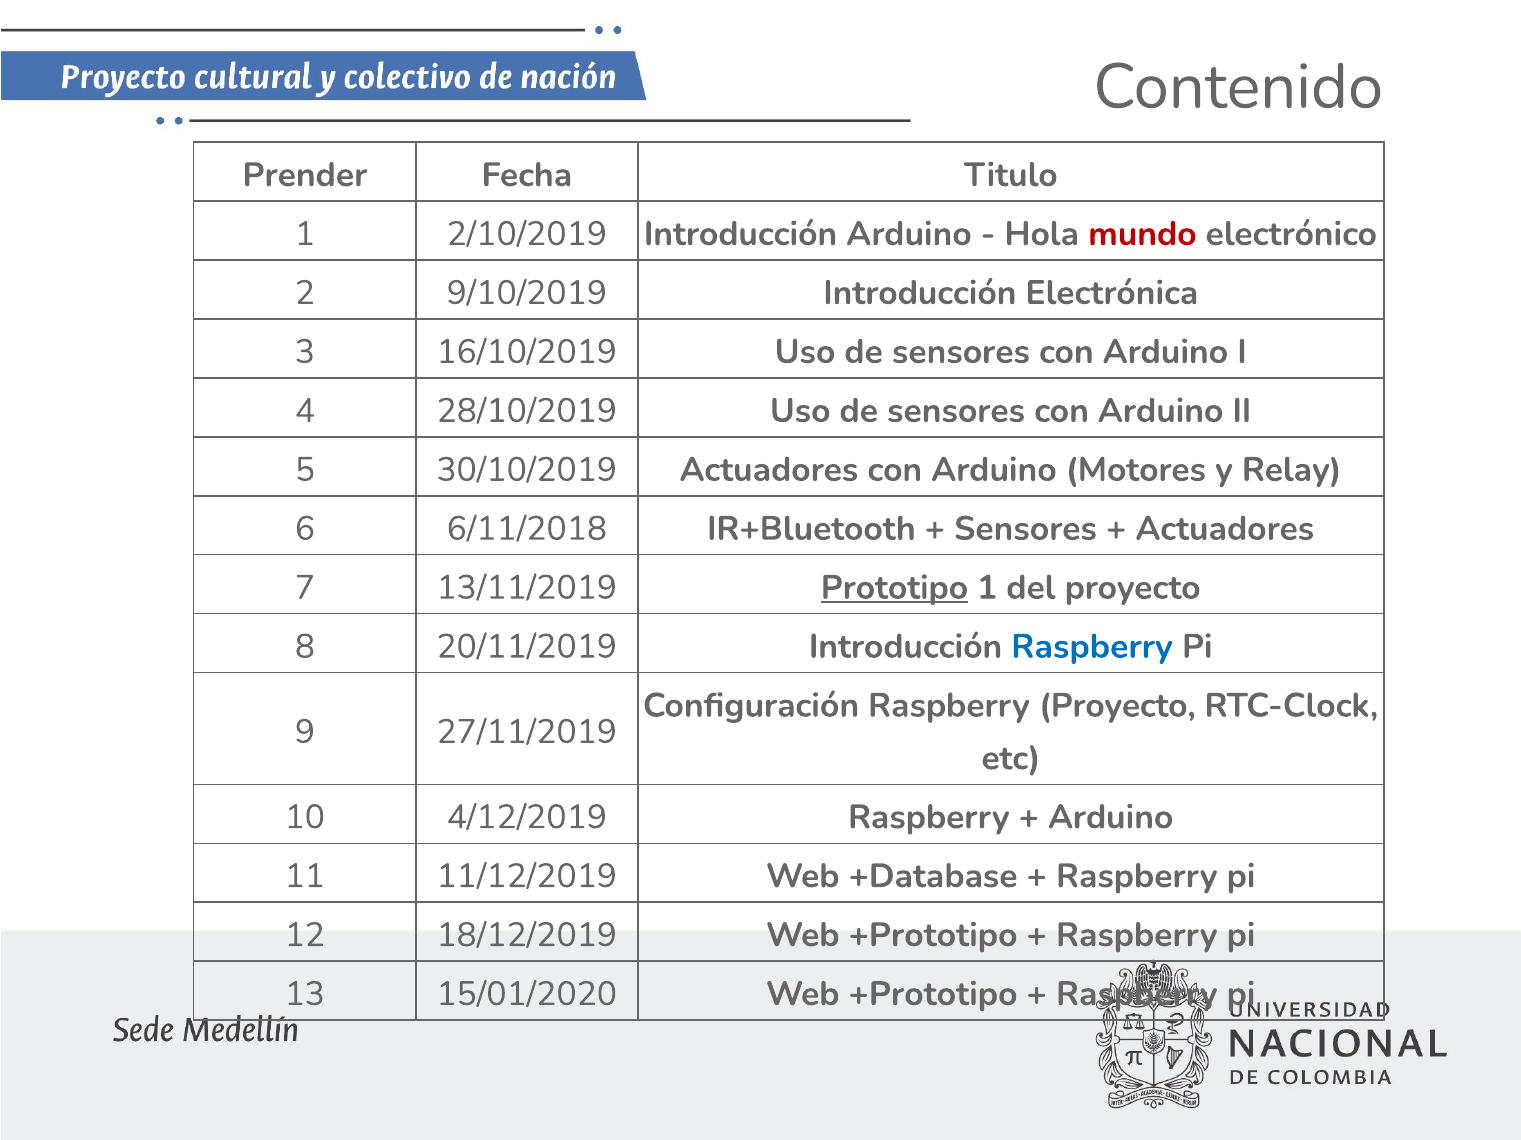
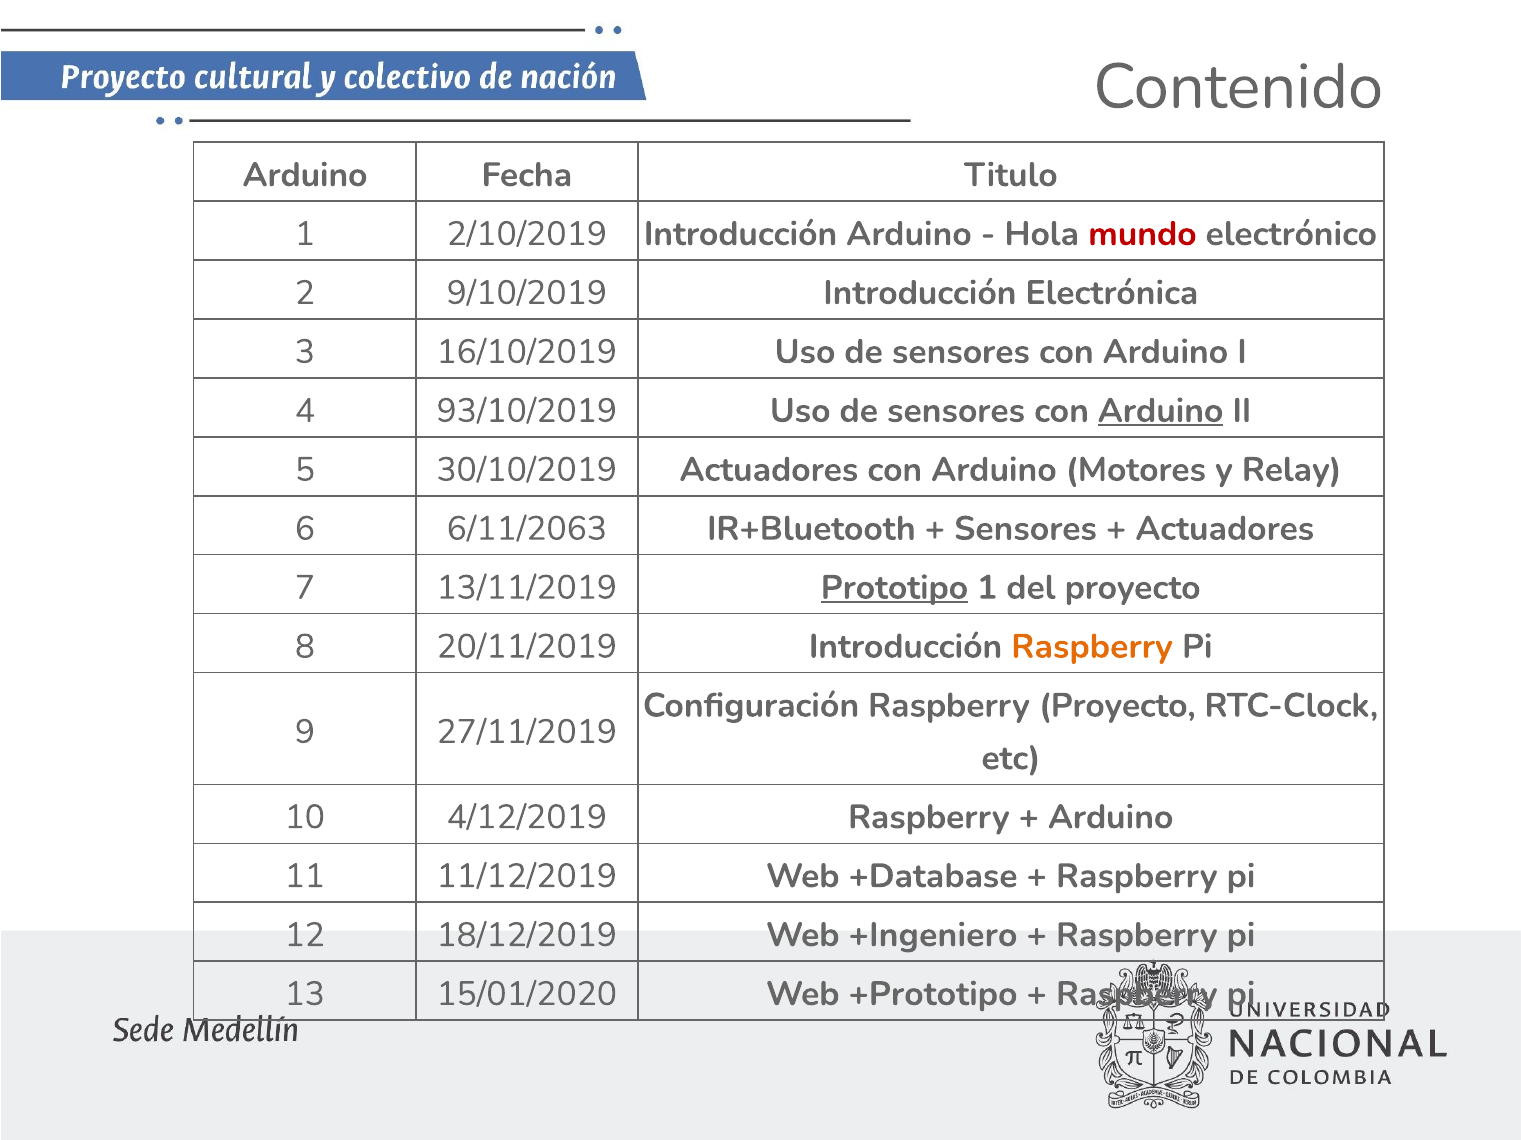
Prender at (305, 175): Prender -> Arduino
28/10/2019: 28/10/2019 -> 93/10/2019
Arduino at (1161, 411) underline: none -> present
6/11/2018: 6/11/2018 -> 6/11/2063
Raspberry at (1092, 647) colour: blue -> orange
18/12/2019 Web +Prototipo: +Prototipo -> +Ingeniero
